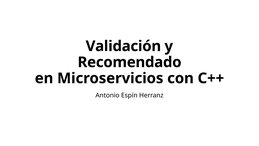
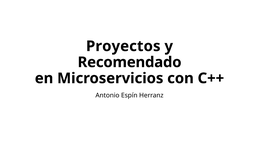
Validación: Validación -> Proyectos
